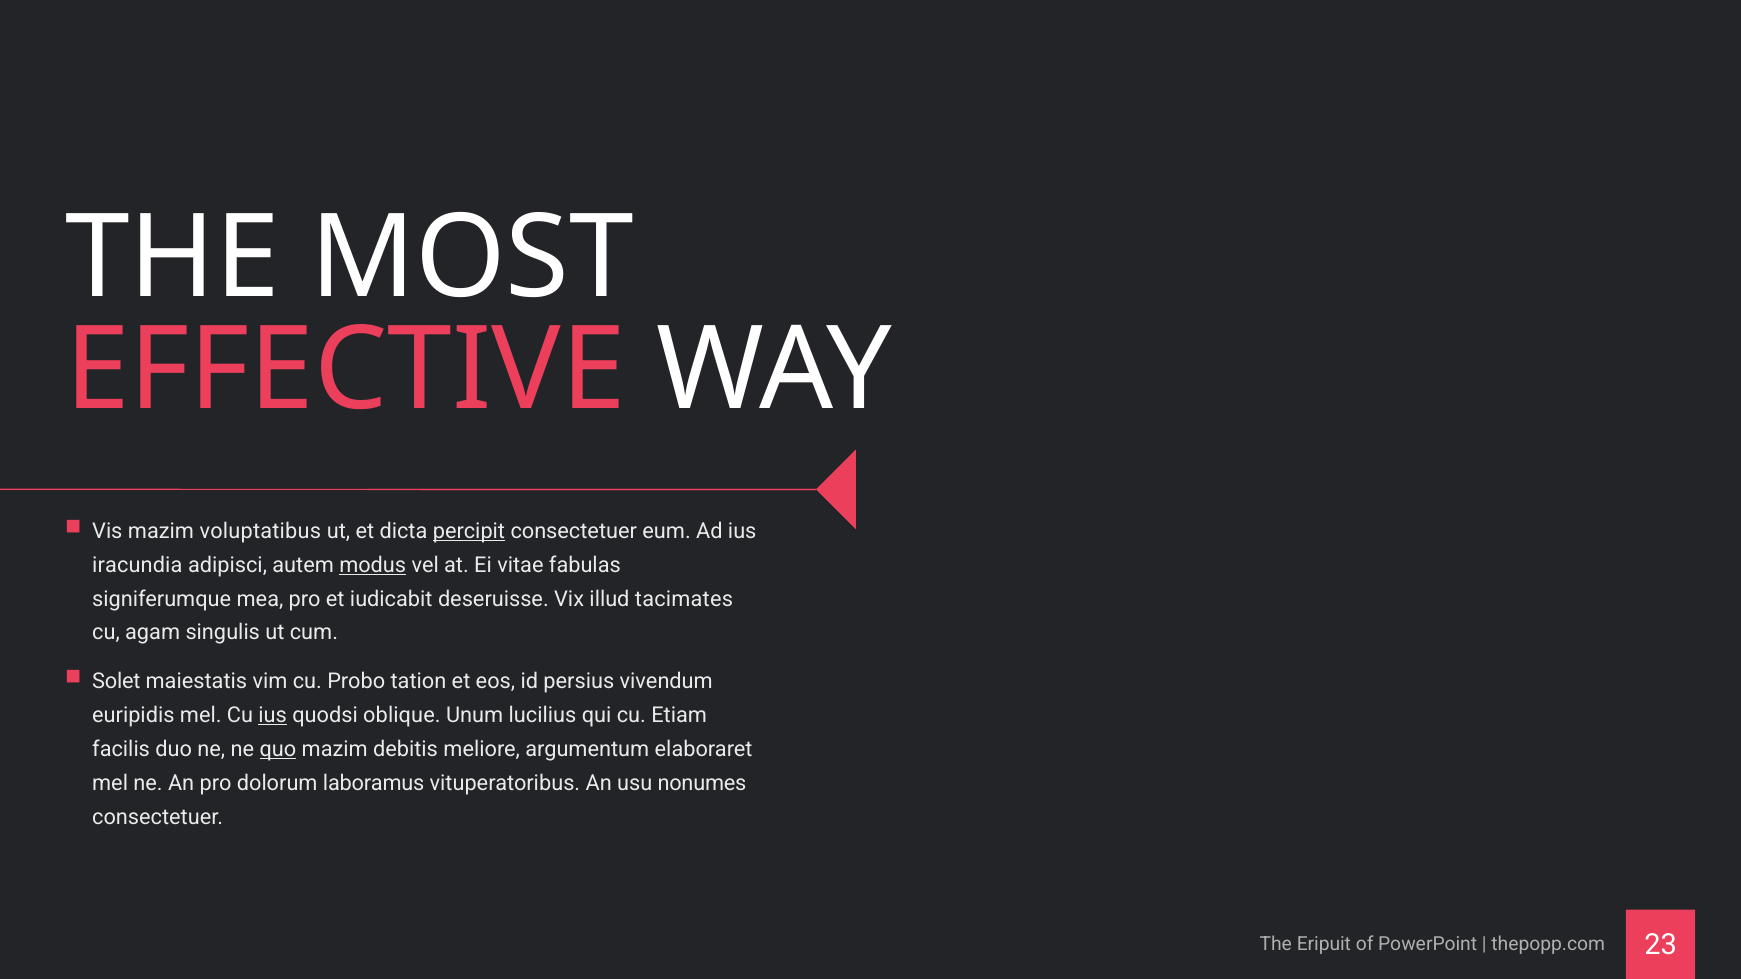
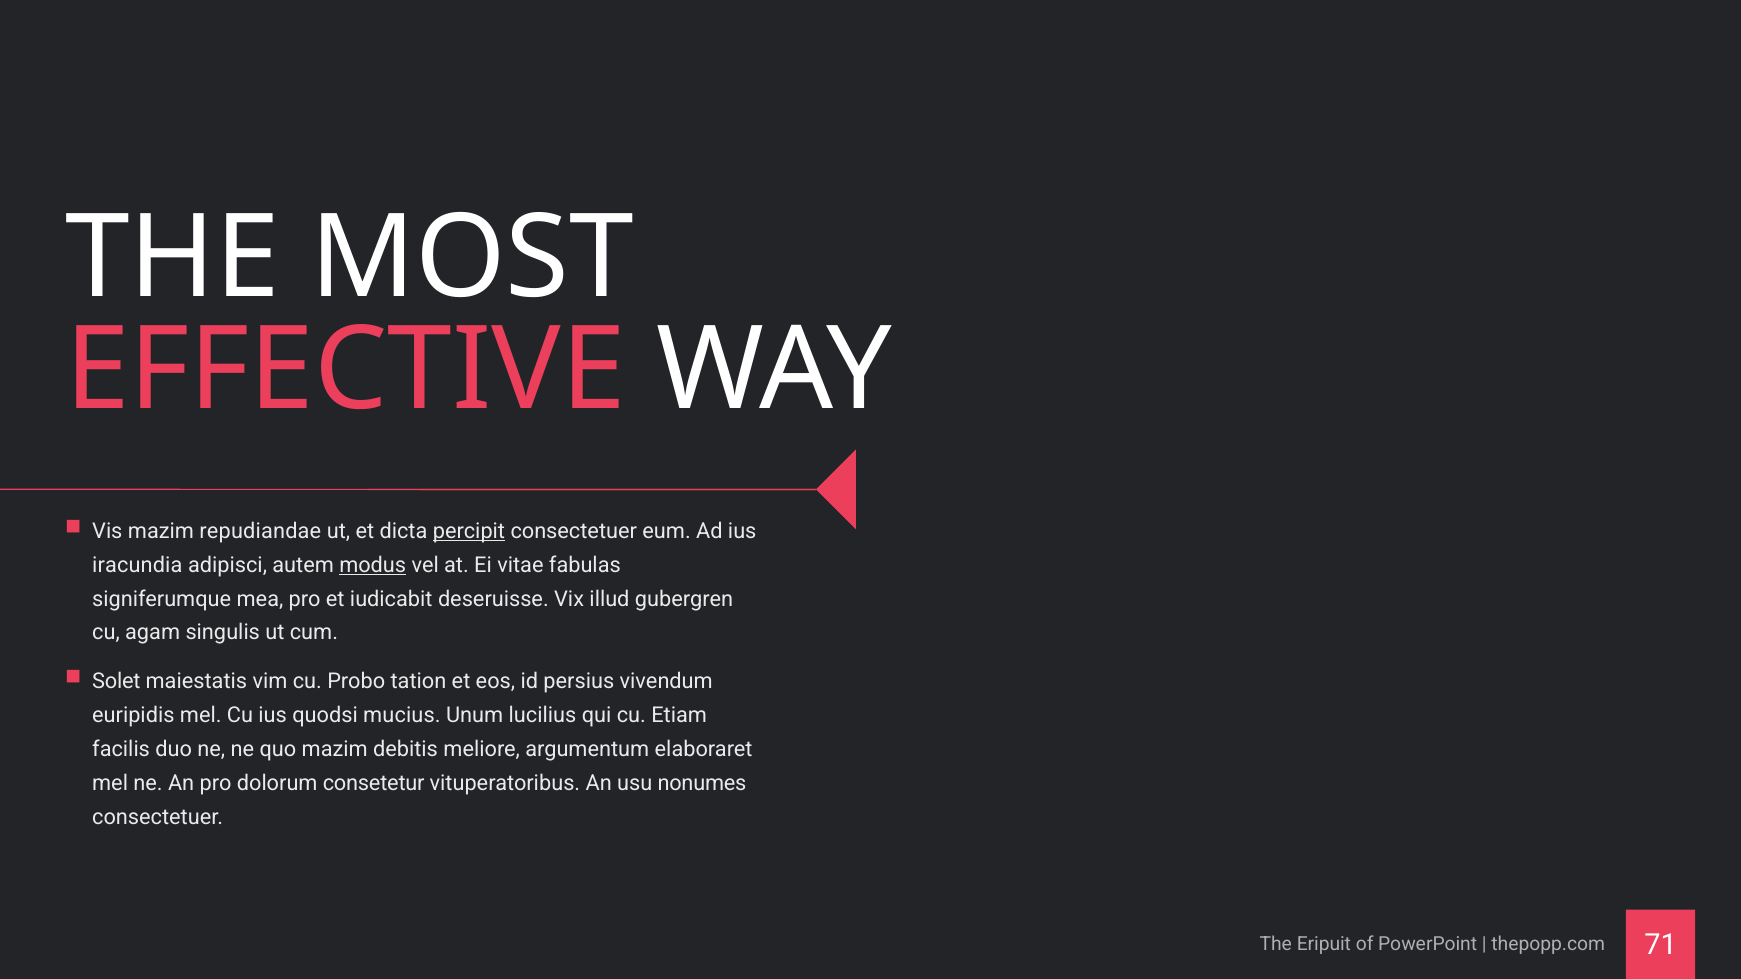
voluptatibus: voluptatibus -> repudiandae
tacimates: tacimates -> gubergren
ius at (273, 715) underline: present -> none
oblique: oblique -> mucius
quo underline: present -> none
laboramus: laboramus -> consetetur
23: 23 -> 71
